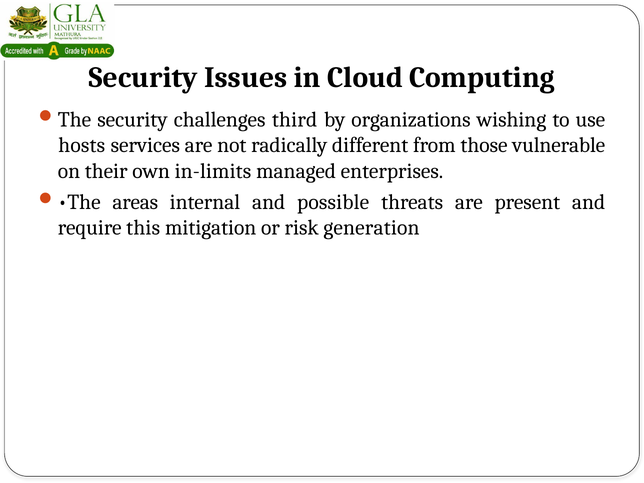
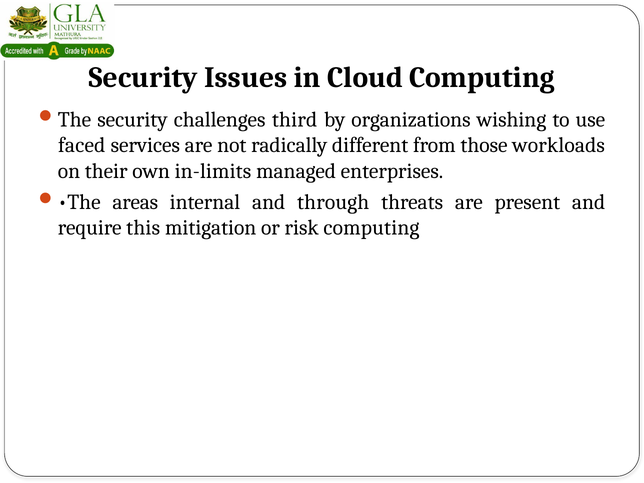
hosts: hosts -> faced
vulnerable: vulnerable -> workloads
possible: possible -> through
risk generation: generation -> computing
